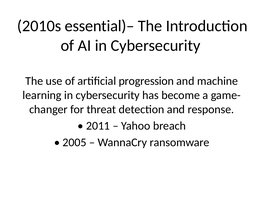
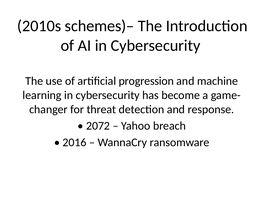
essential)–: essential)– -> schemes)–
2011: 2011 -> 2072
2005: 2005 -> 2016
